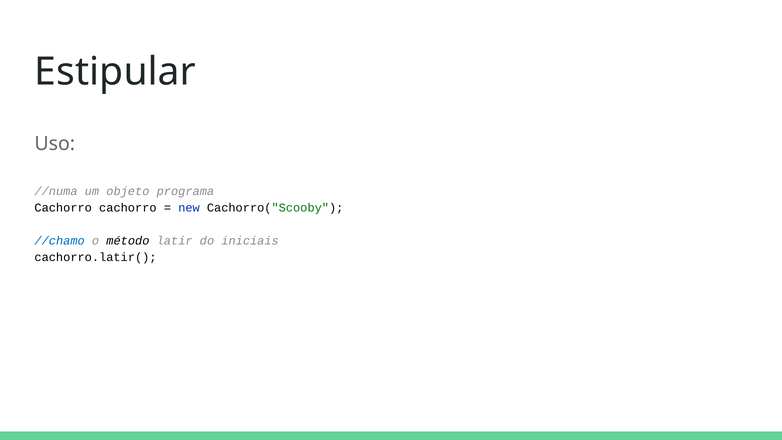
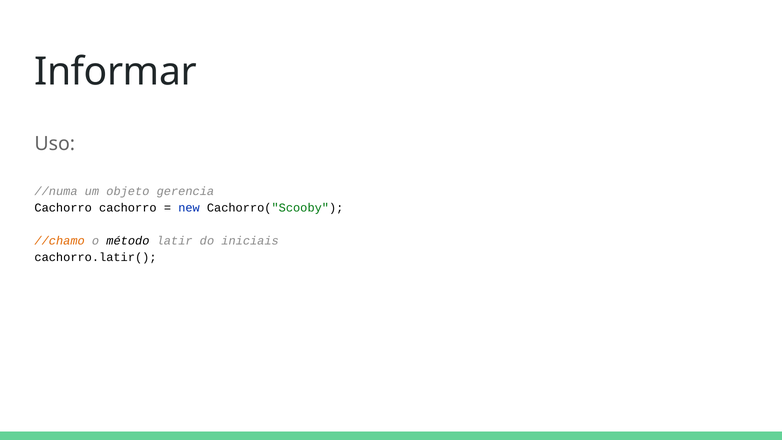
Estipular: Estipular -> Informar
programa: programa -> gerencia
//chamo colour: blue -> orange
